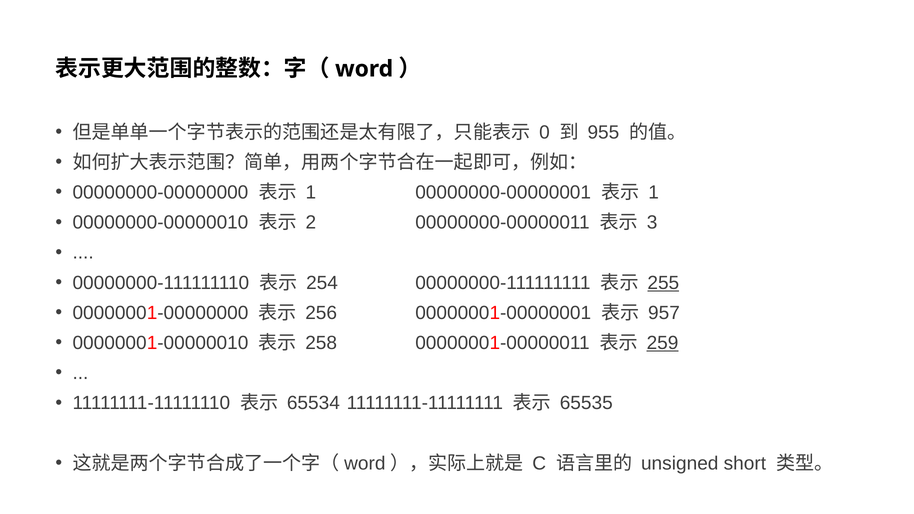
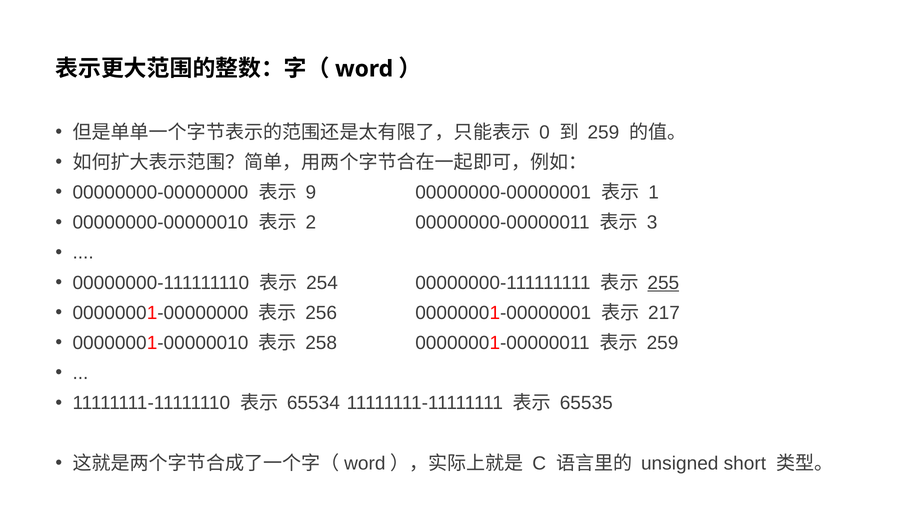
955 at (603, 132): 955 -> 259
1 at (311, 193): 1 -> 9
957: 957 -> 217
259 at (662, 343) underline: present -> none
